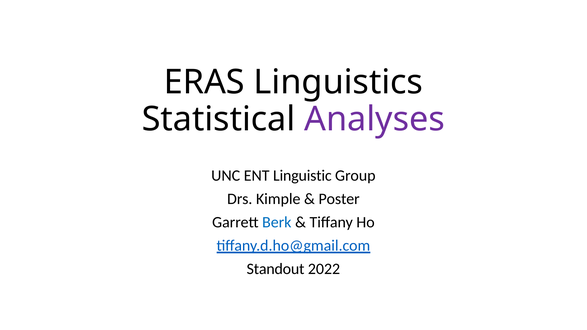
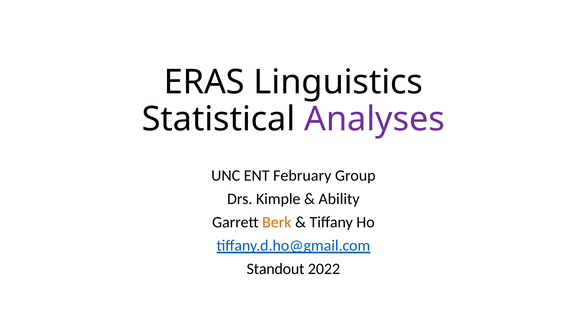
Linguistic: Linguistic -> February
Poster: Poster -> Ability
Berk colour: blue -> orange
